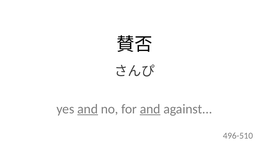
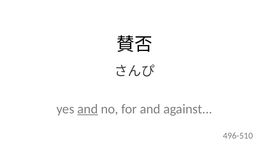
and at (150, 109) underline: present -> none
